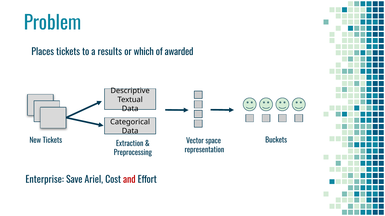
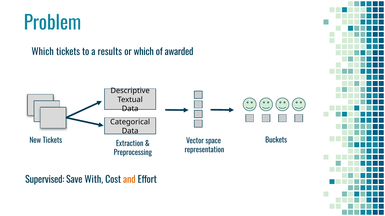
Places at (43, 52): Places -> Which
Enterprise: Enterprise -> Supervised
Ariel: Ariel -> With
and colour: red -> orange
